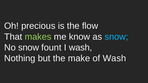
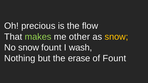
know: know -> other
snow at (116, 37) colour: light blue -> yellow
make: make -> erase
of Wash: Wash -> Fount
